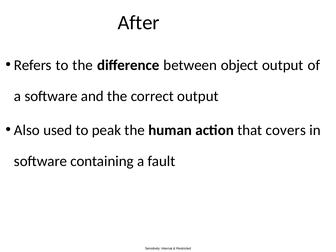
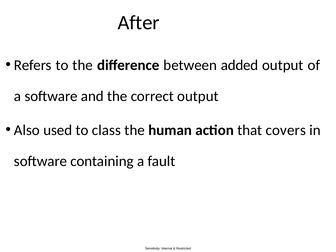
object: object -> added
peak: peak -> class
